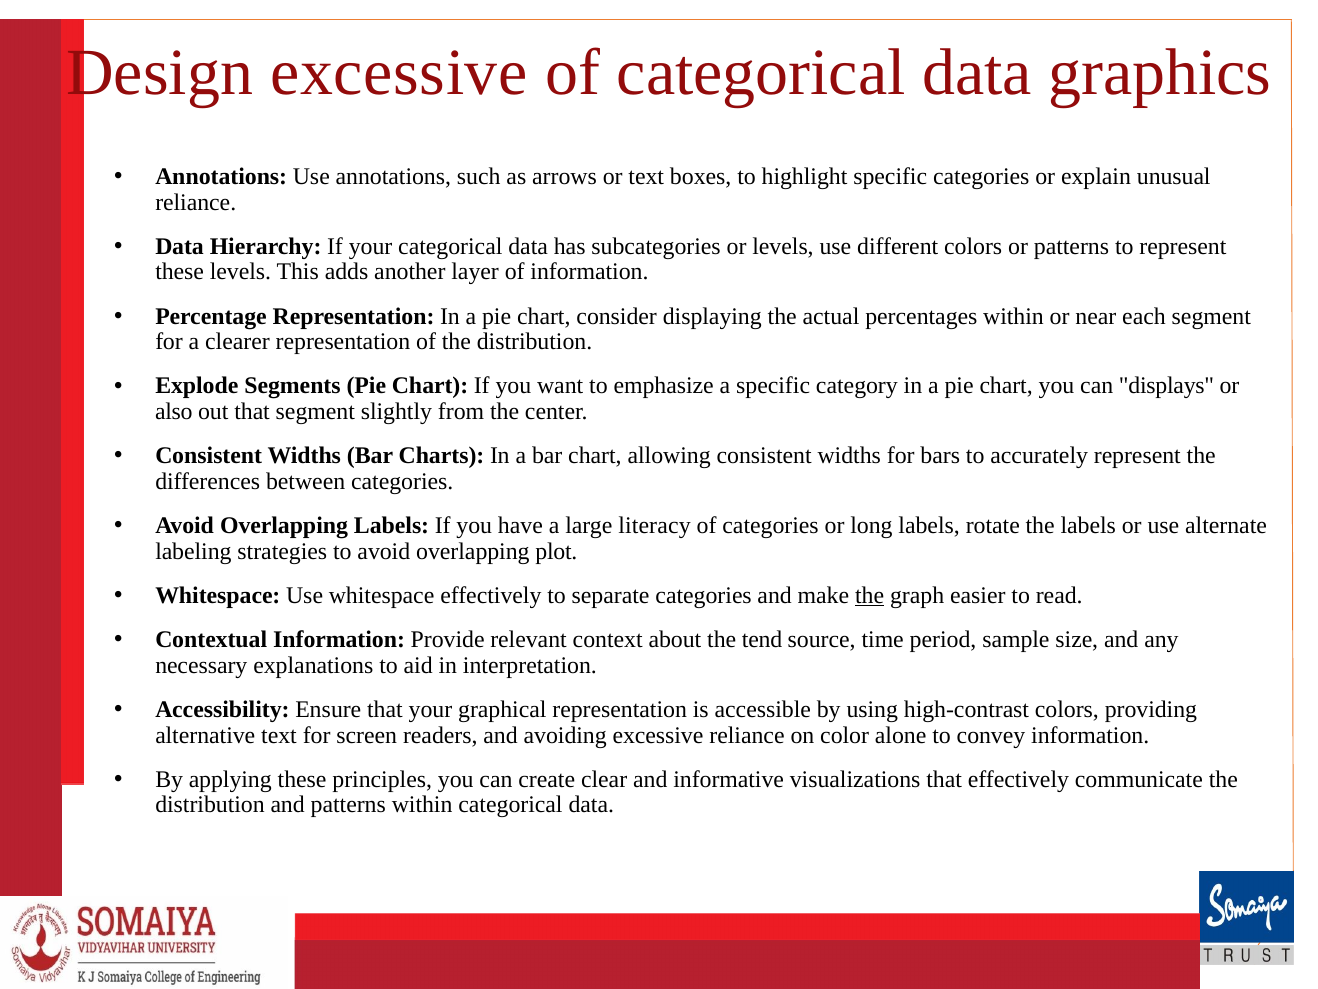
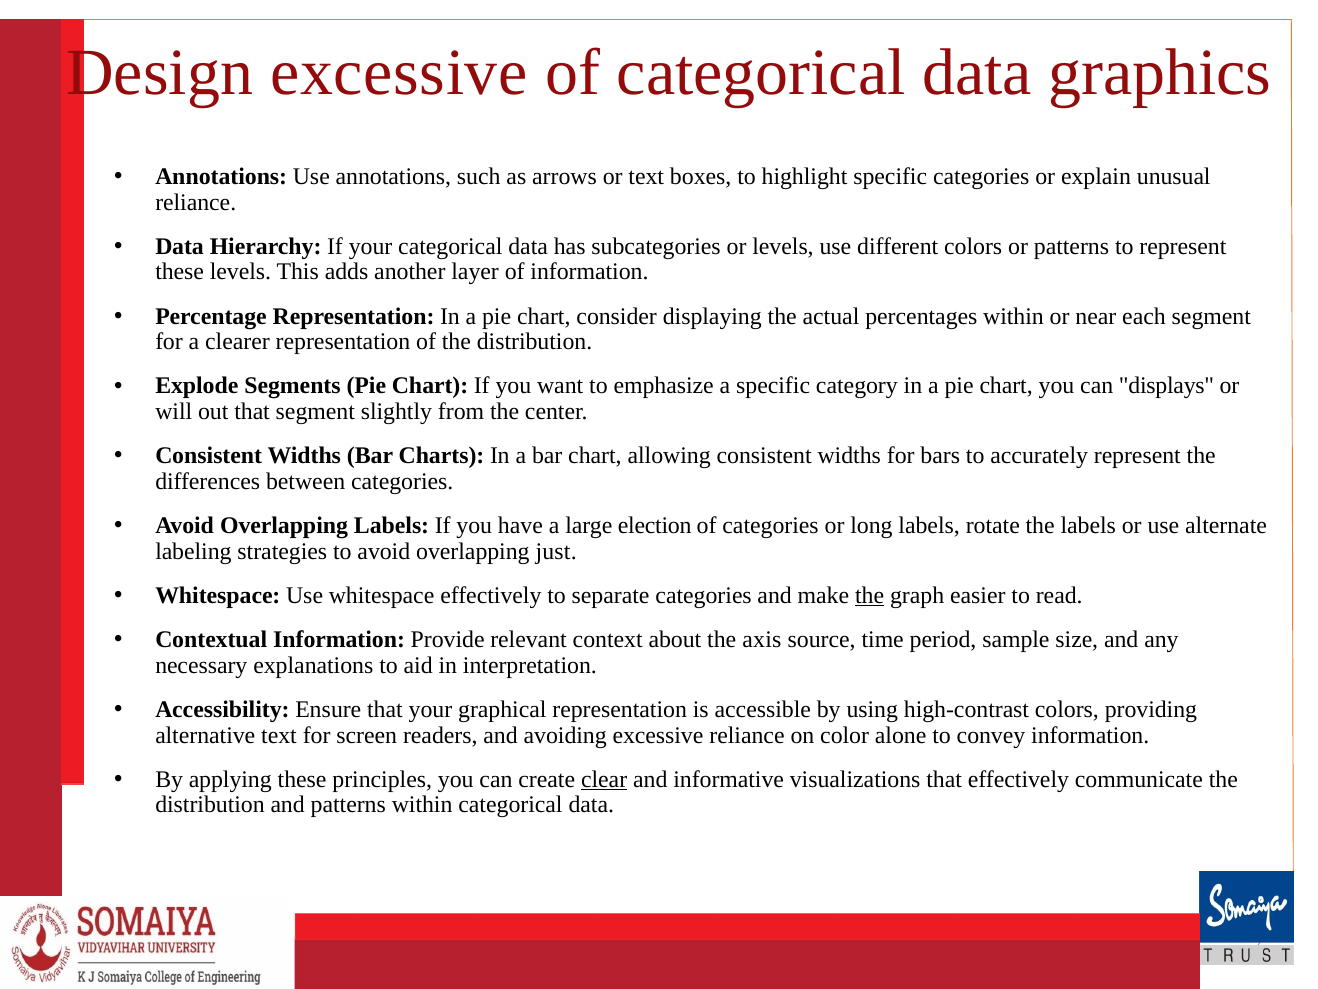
also: also -> will
literacy: literacy -> election
plot: plot -> just
tend: tend -> axis
clear underline: none -> present
